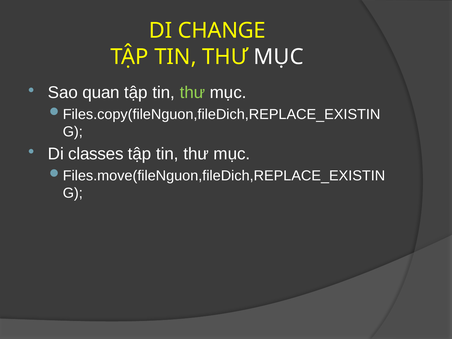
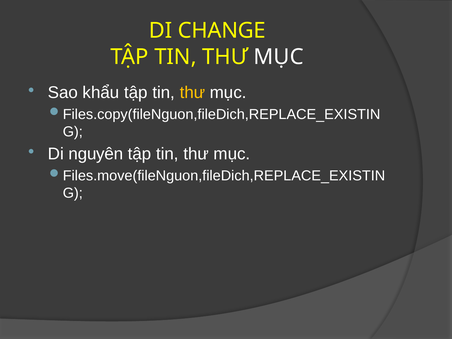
quan: quan -> khẩu
thư at (192, 93) colour: light green -> yellow
classes: classes -> nguyên
